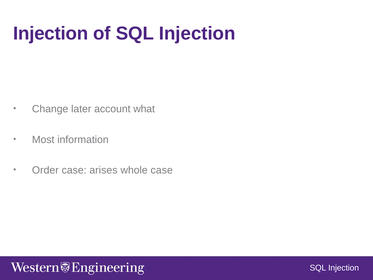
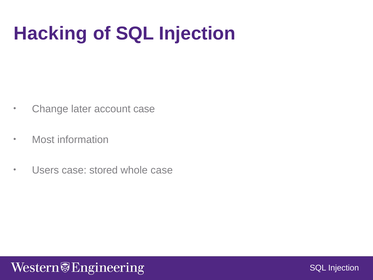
Injection at (51, 33): Injection -> Hacking
account what: what -> case
Order: Order -> Users
arises: arises -> stored
